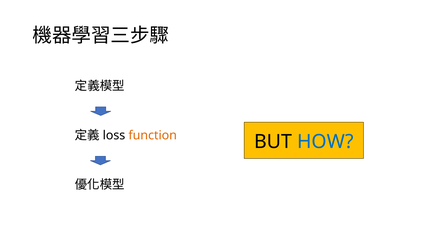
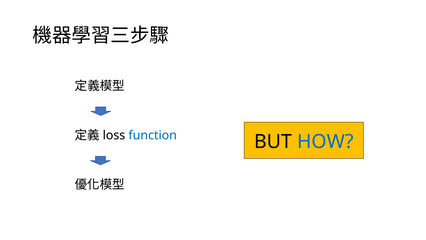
function colour: orange -> blue
